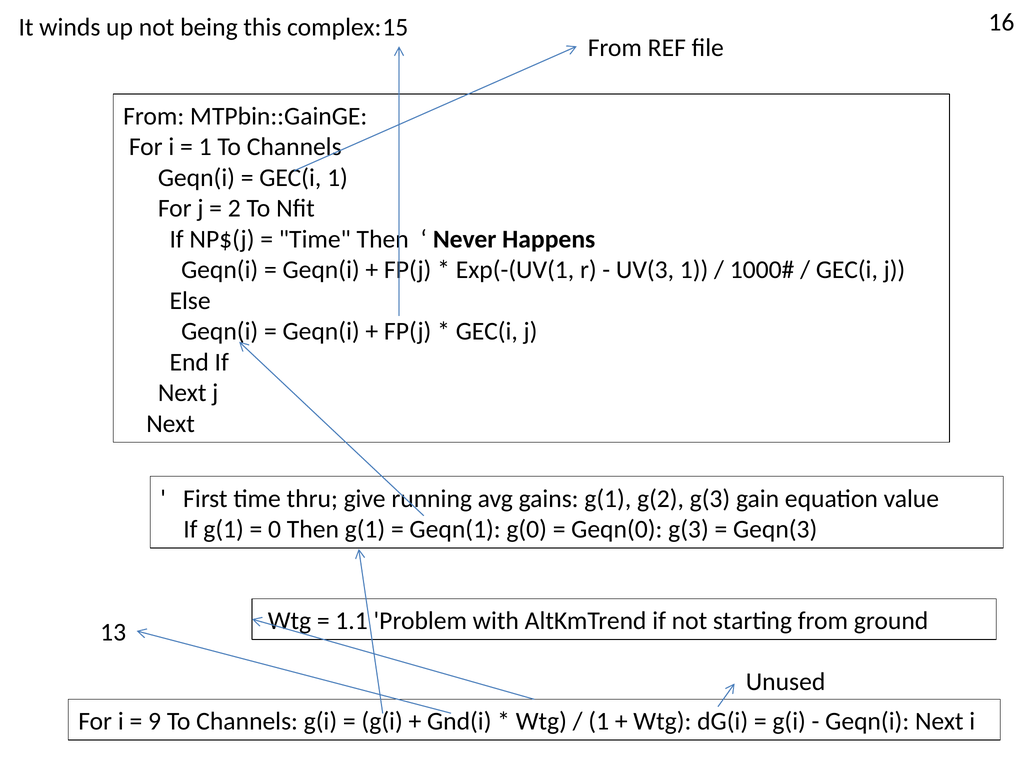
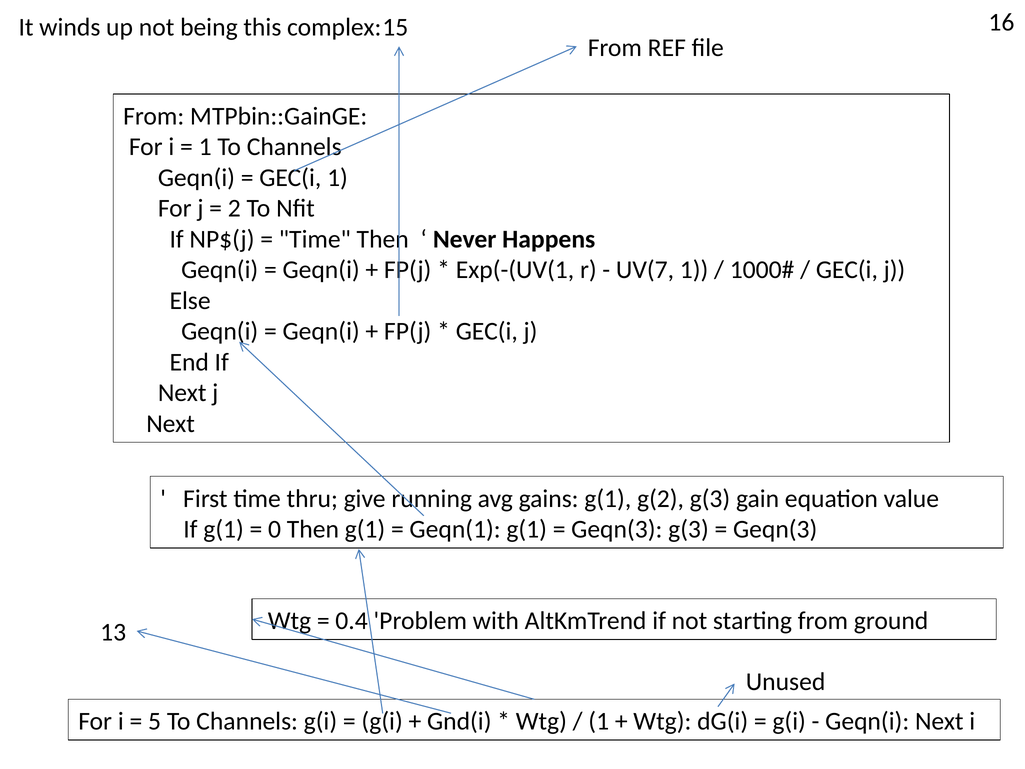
UV(3: UV(3 -> UV(7
Geqn(1 g(0: g(0 -> g(1
Geqn(0 at (617, 529): Geqn(0 -> Geqn(3
1.1: 1.1 -> 0.4
9: 9 -> 5
